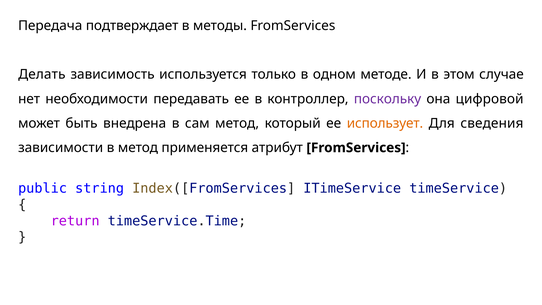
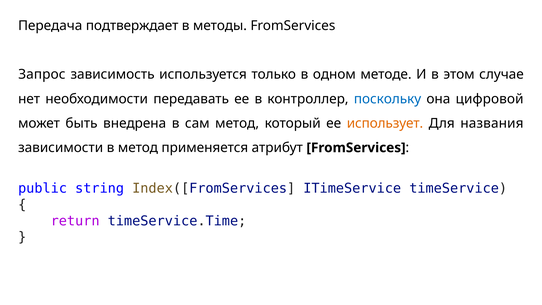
Делать: Делать -> Запрос
поскольку colour: purple -> blue
сведения: сведения -> названия
